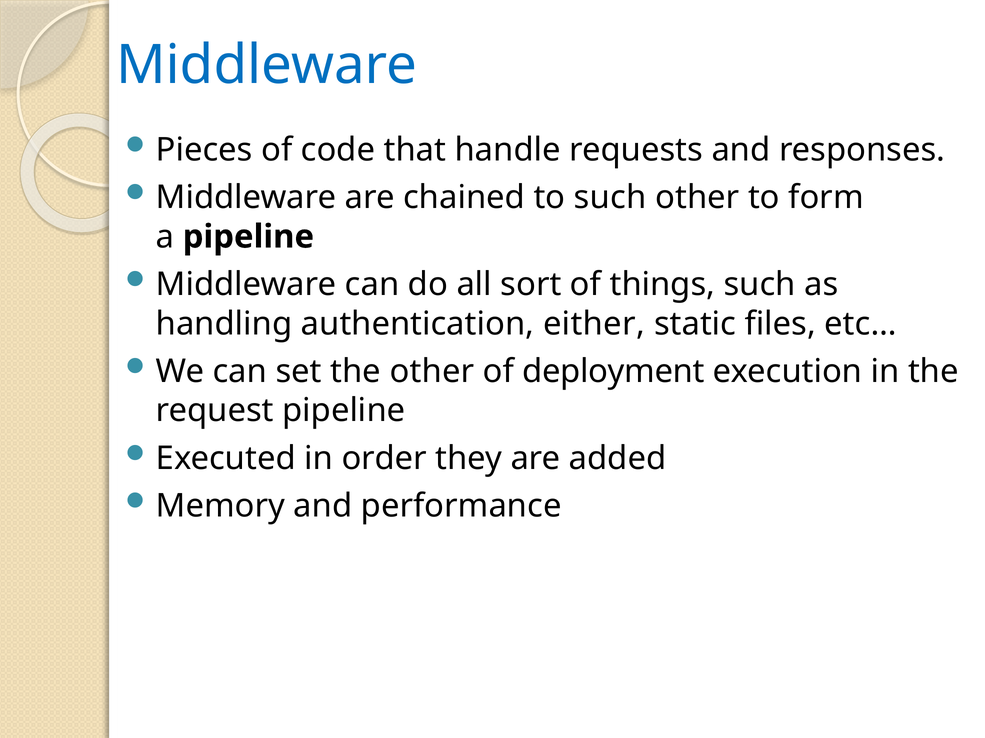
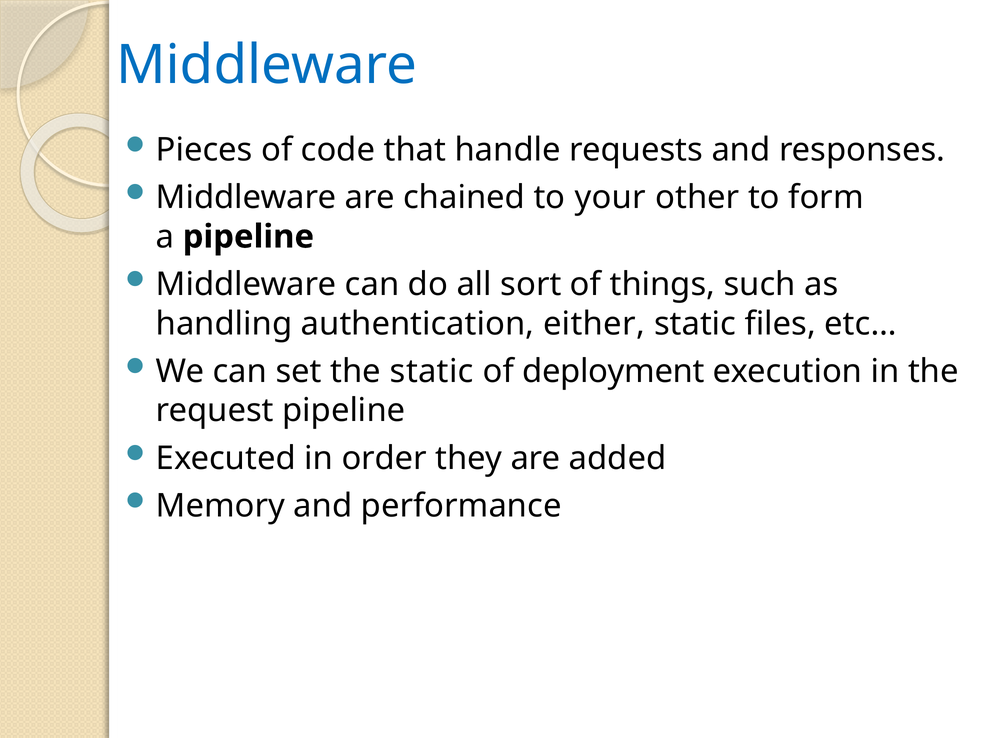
to such: such -> your
the other: other -> static
